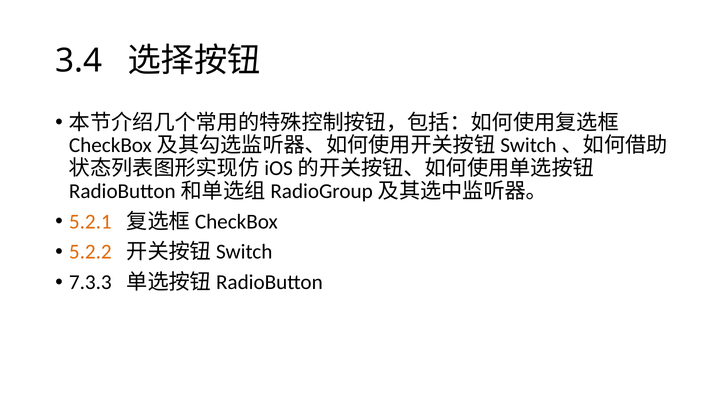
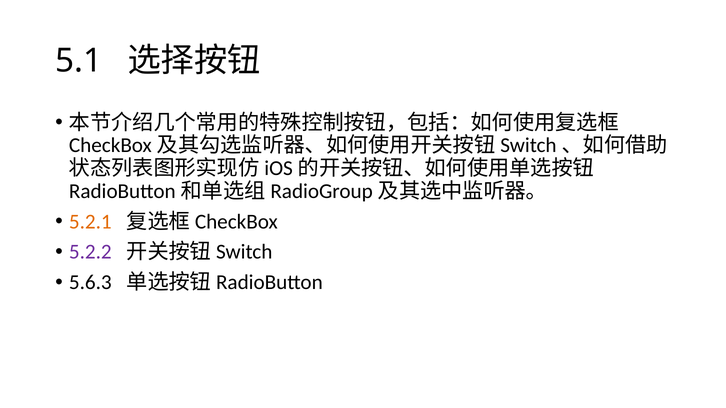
3.4: 3.4 -> 5.1
5.2.2 colour: orange -> purple
7.3.3: 7.3.3 -> 5.6.3
